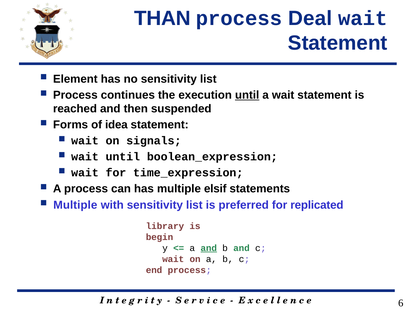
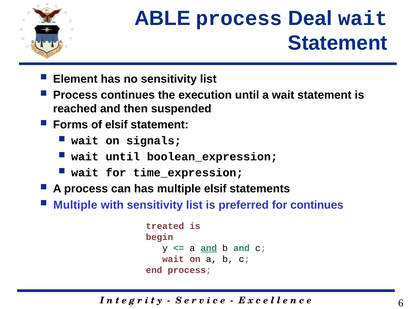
THAN: THAN -> ABLE
until at (247, 95) underline: present -> none
of idea: idea -> elsif
for replicated: replicated -> continues
library: library -> treated
